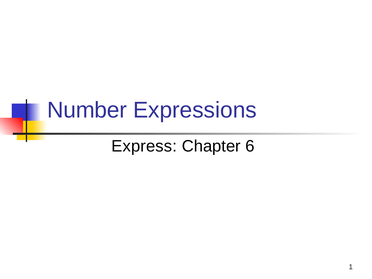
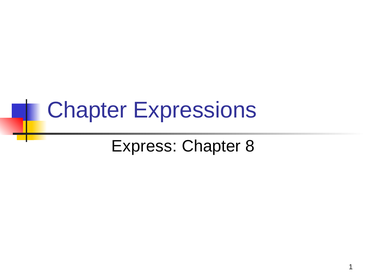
Number at (87, 110): Number -> Chapter
6: 6 -> 8
